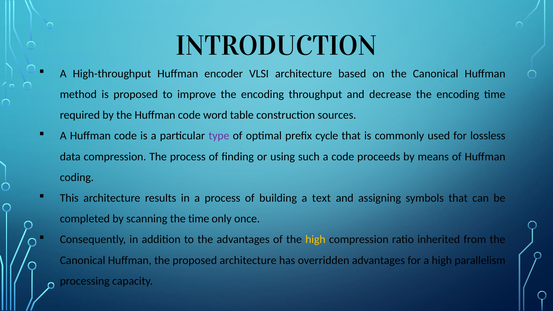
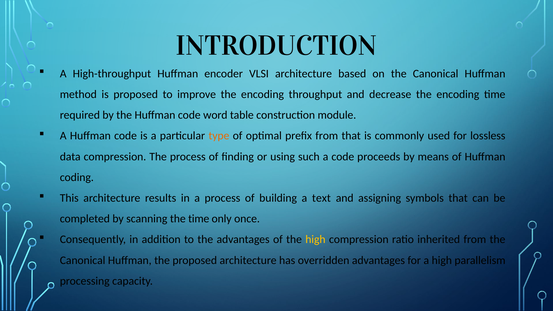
sources: sources -> module
type colour: purple -> orange
prefix cycle: cycle -> from
